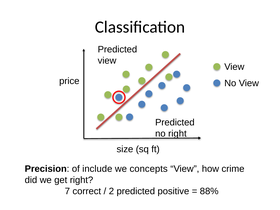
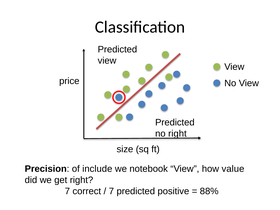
concepts: concepts -> notebook
crime: crime -> value
2 at (111, 191): 2 -> 7
